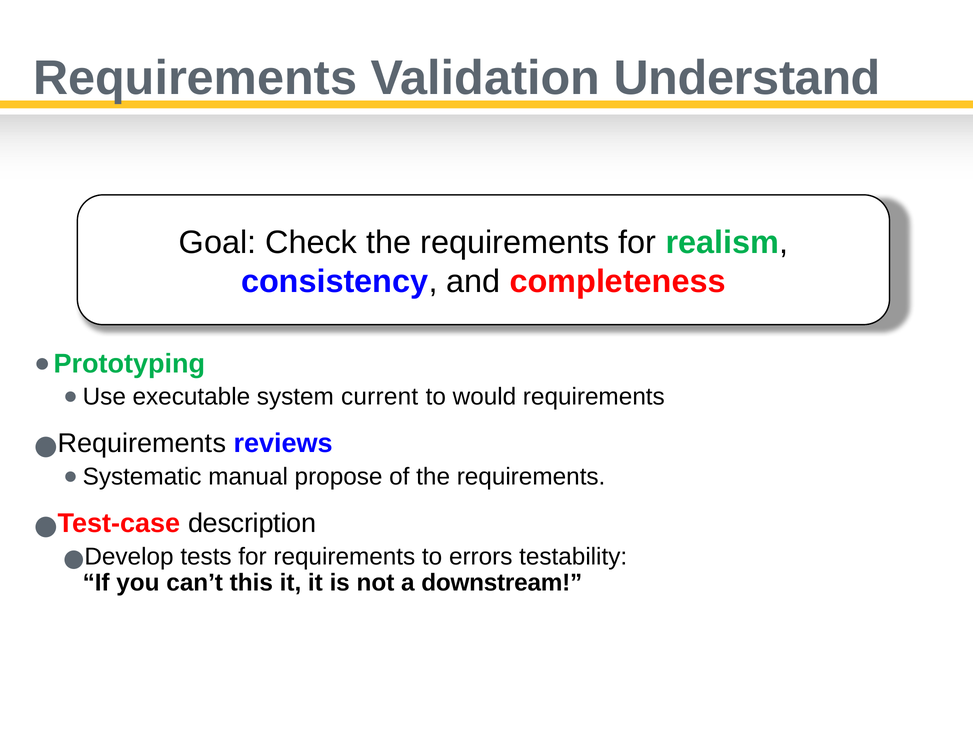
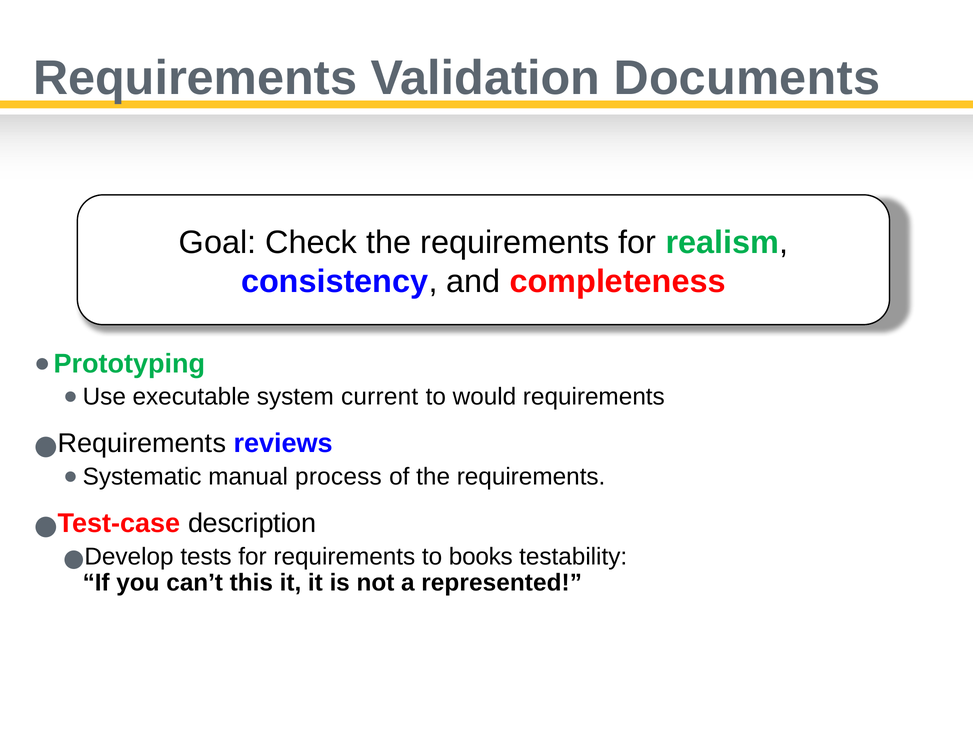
Understand: Understand -> Documents
propose: propose -> process
errors: errors -> books
downstream: downstream -> represented
